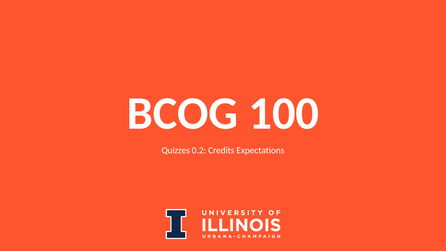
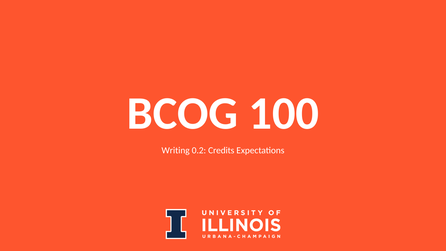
Quizzes: Quizzes -> Writing
